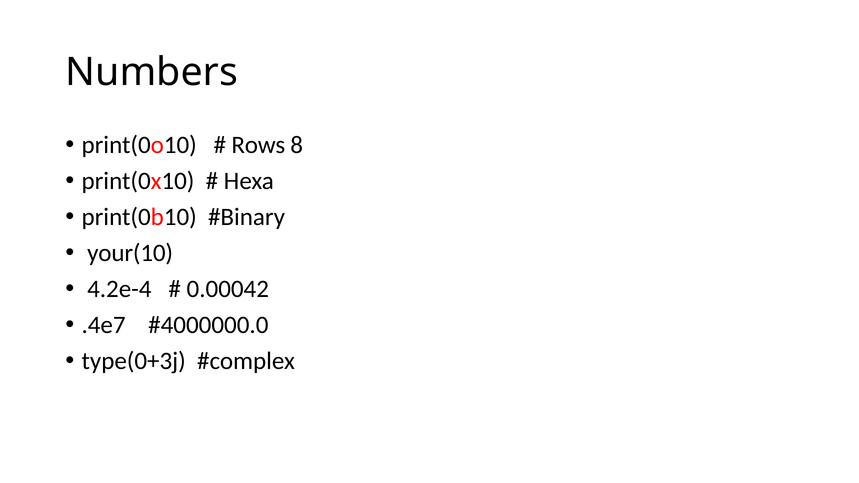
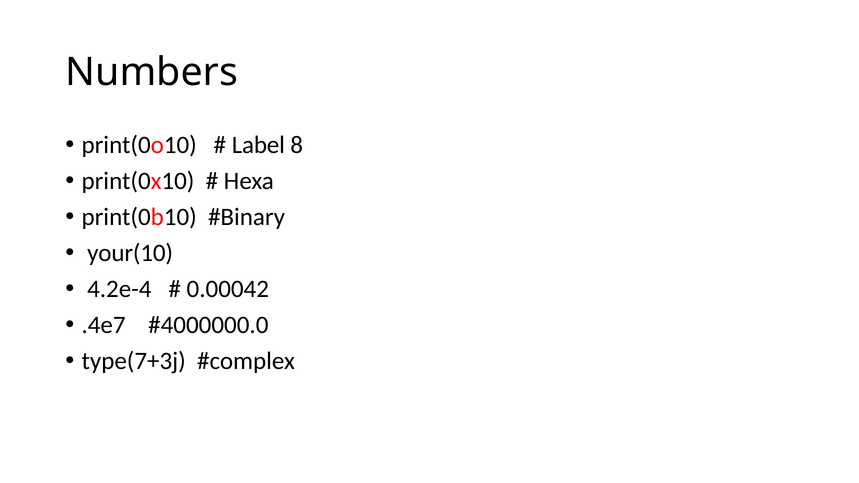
Rows: Rows -> Label
type(0+3j: type(0+3j -> type(7+3j
